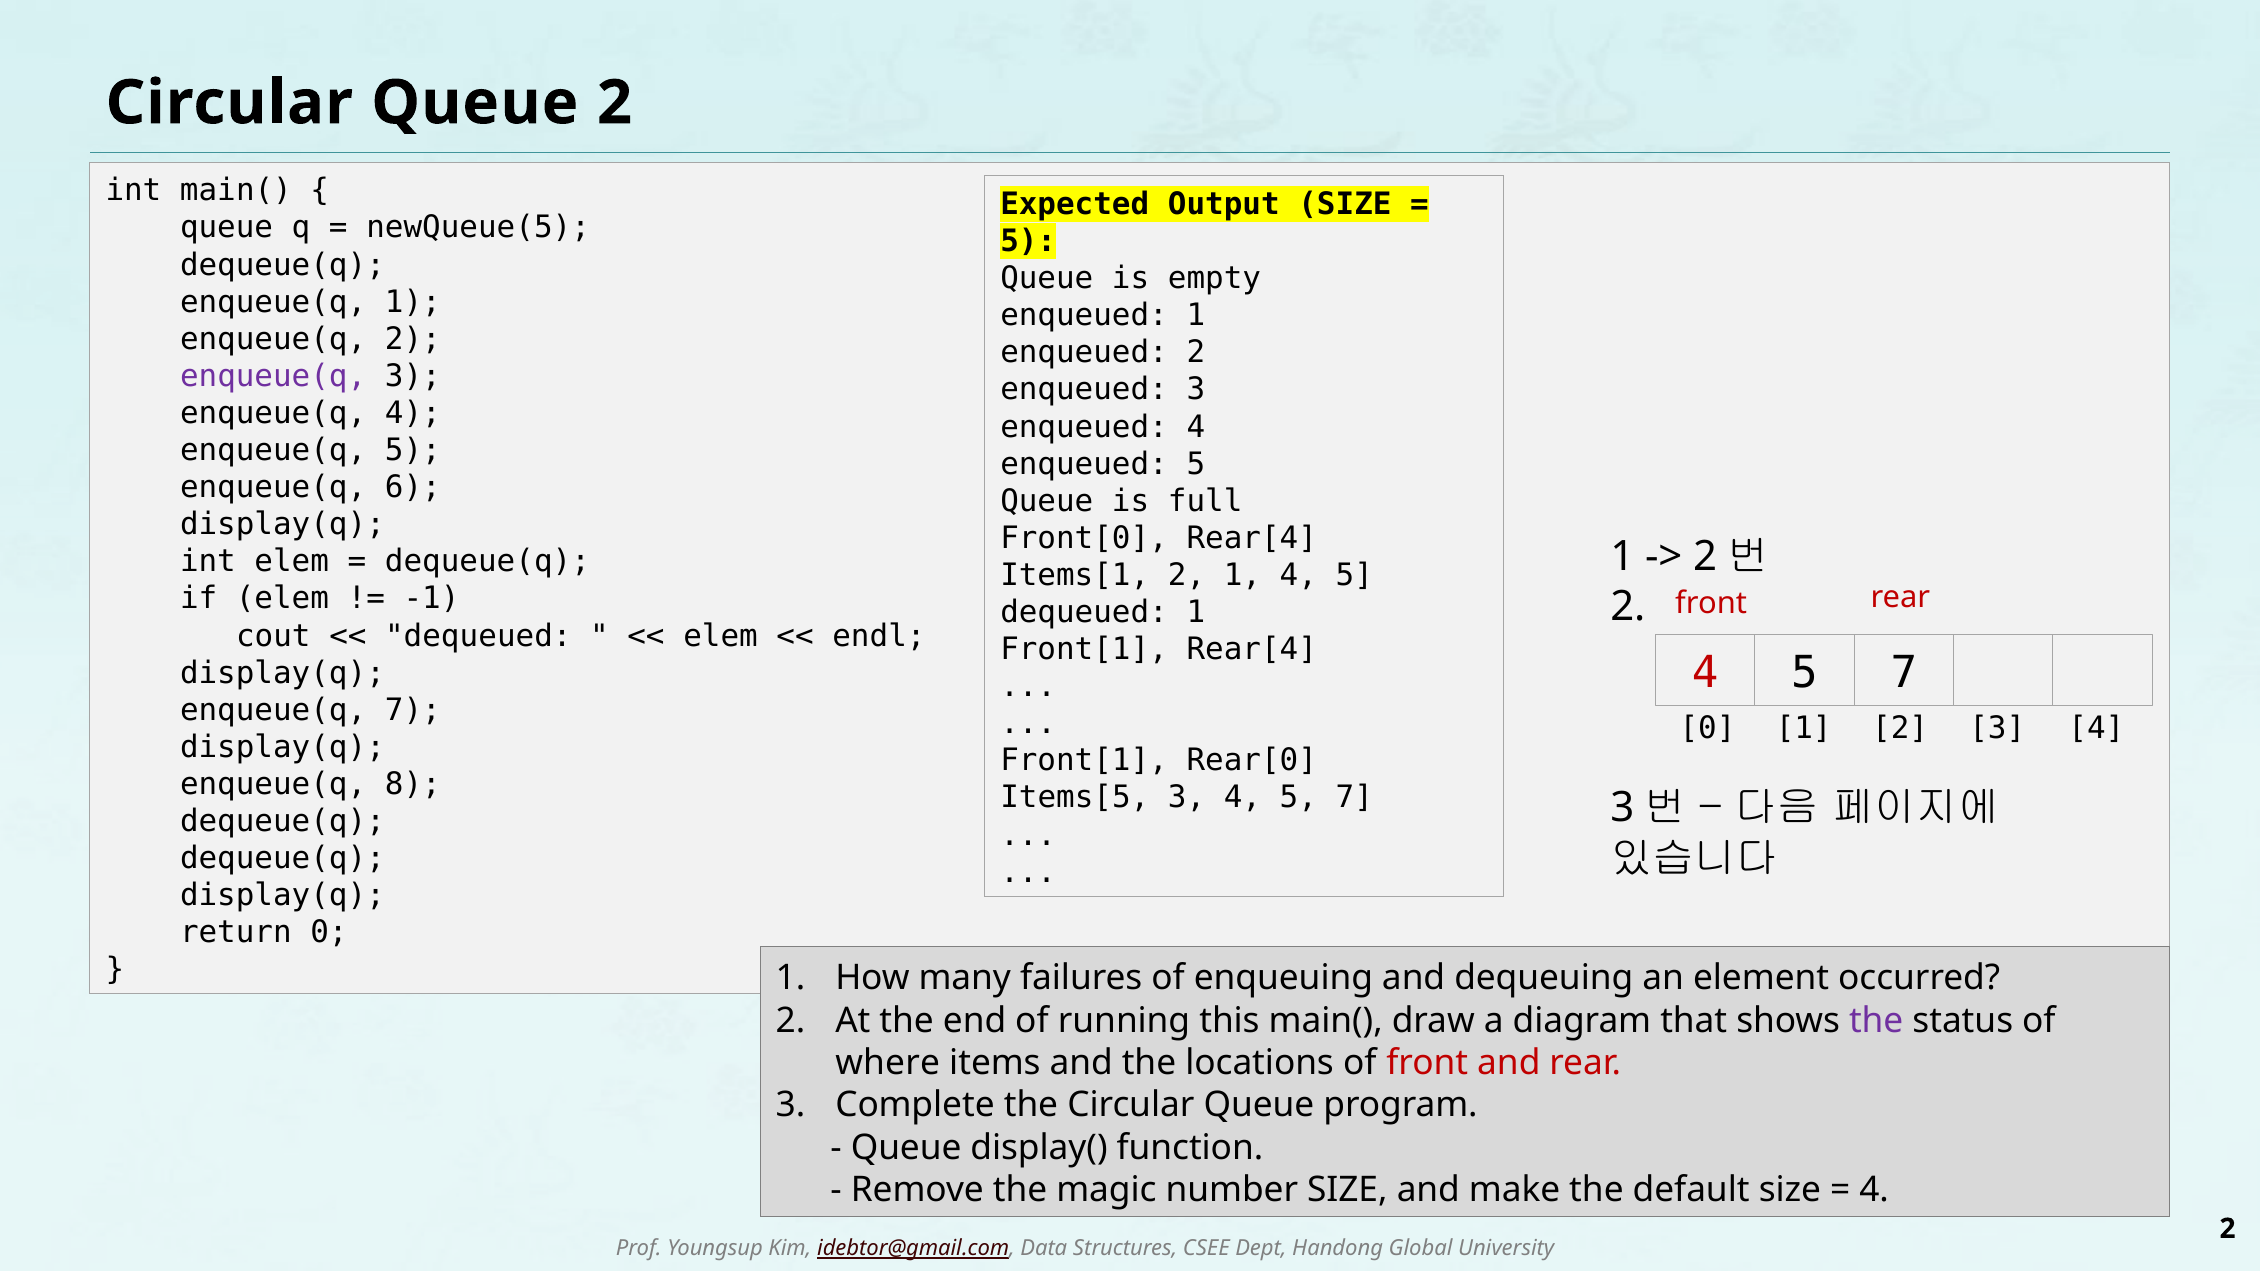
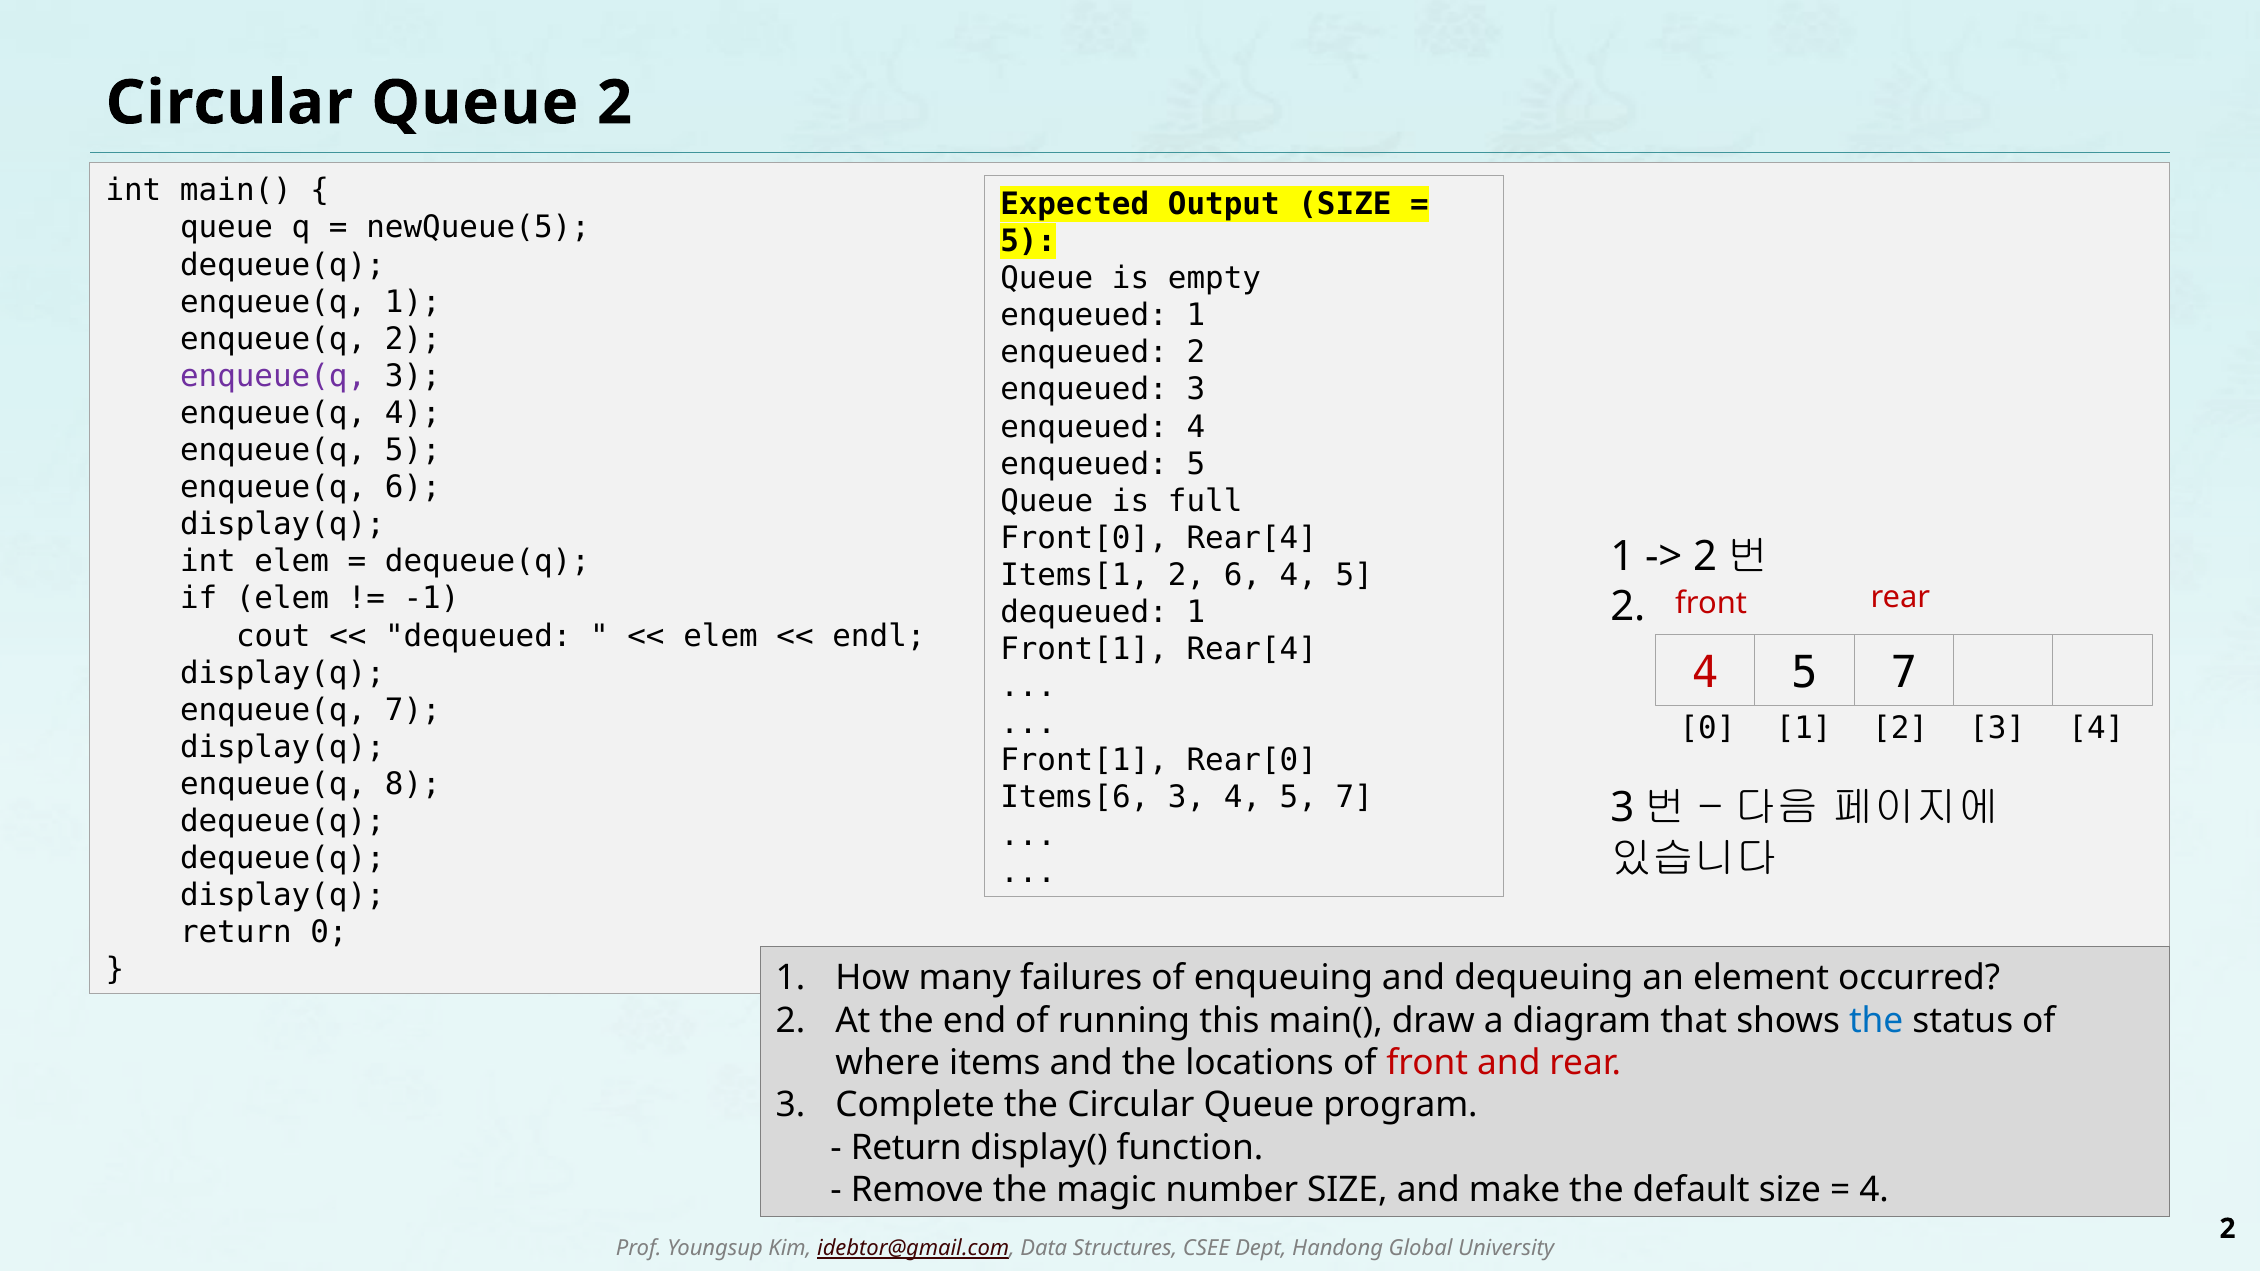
2 1: 1 -> 6
Items[5: Items[5 -> Items[6
the at (1876, 1021) colour: purple -> blue
Queue at (906, 1148): Queue -> Return
